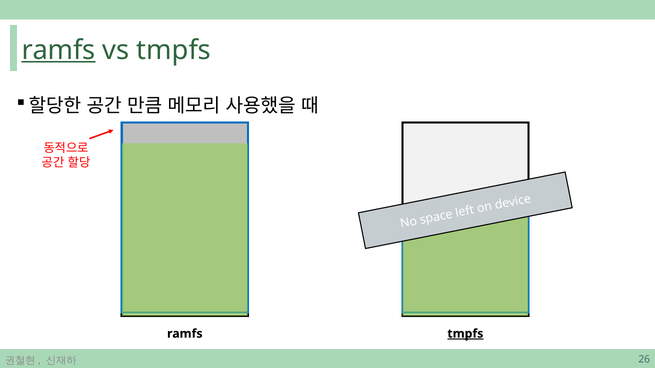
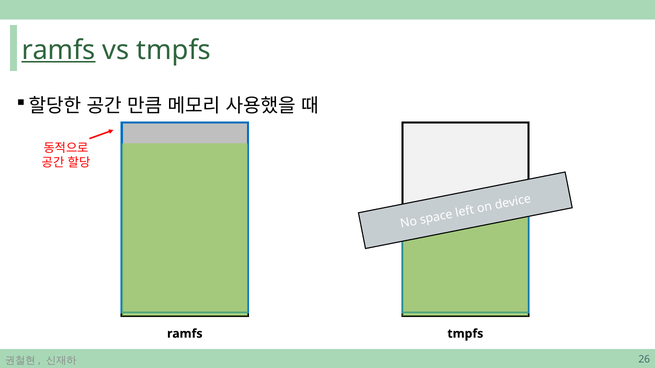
tmpfs at (465, 334) underline: present -> none
